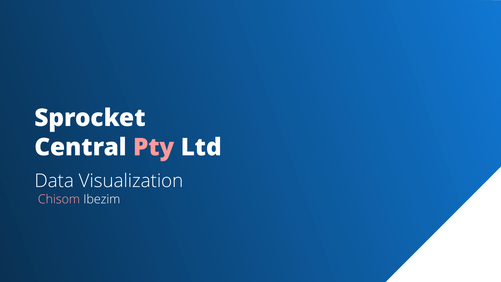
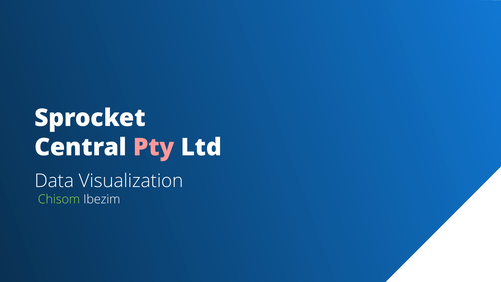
Chisom colour: pink -> light green
